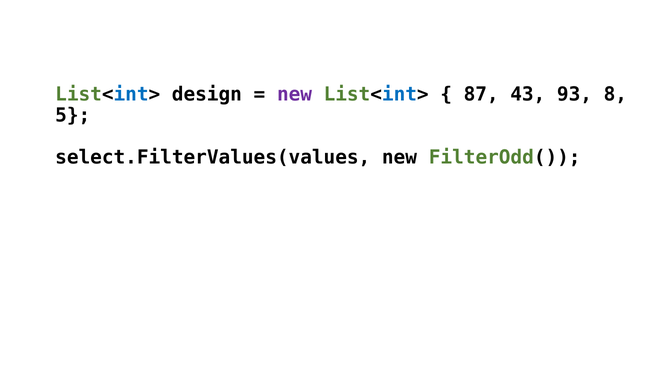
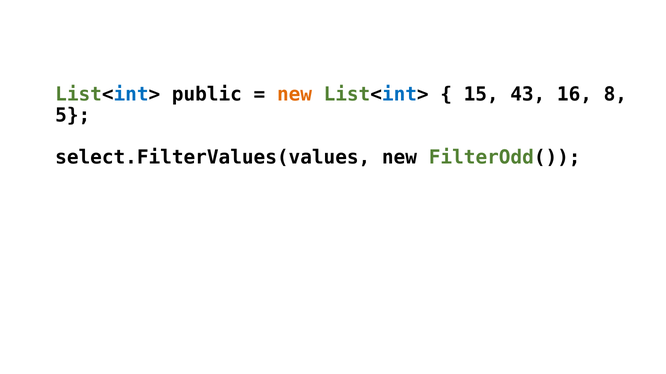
design: design -> public
new at (295, 94) colour: purple -> orange
87: 87 -> 15
93: 93 -> 16
